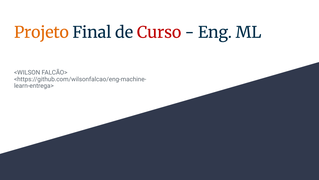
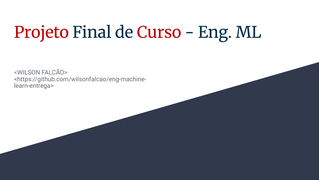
Projeto colour: orange -> red
